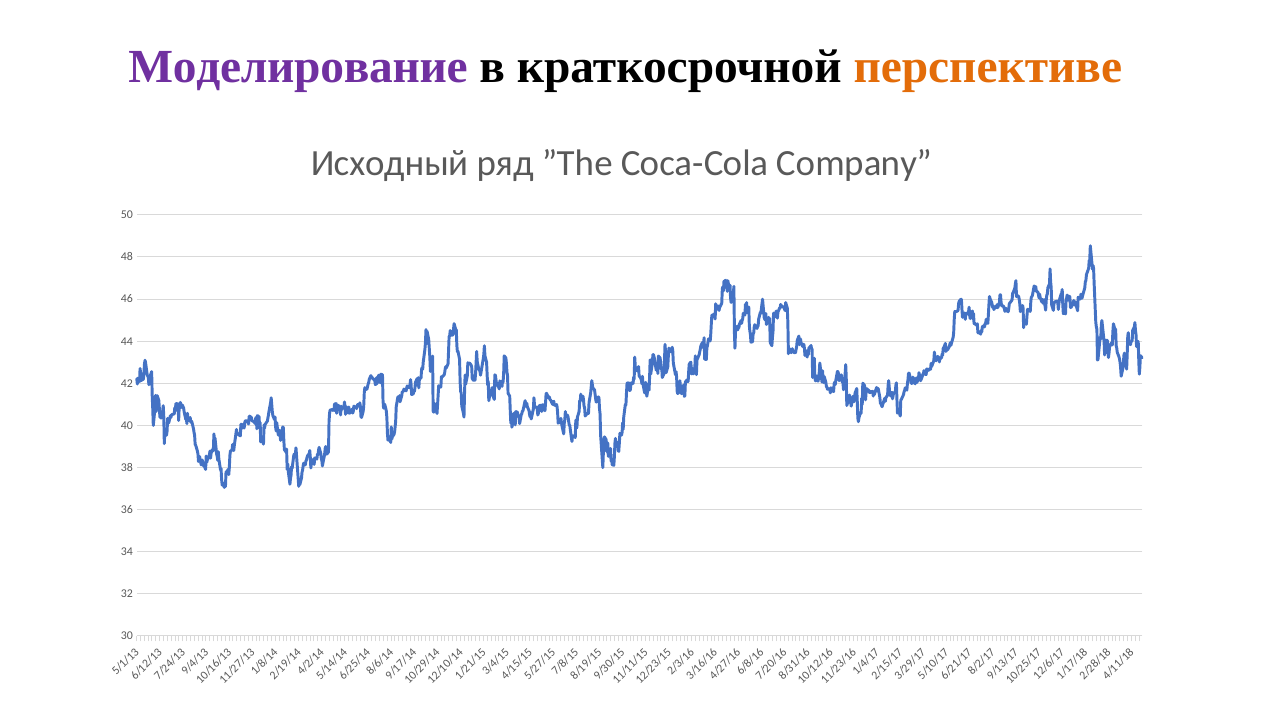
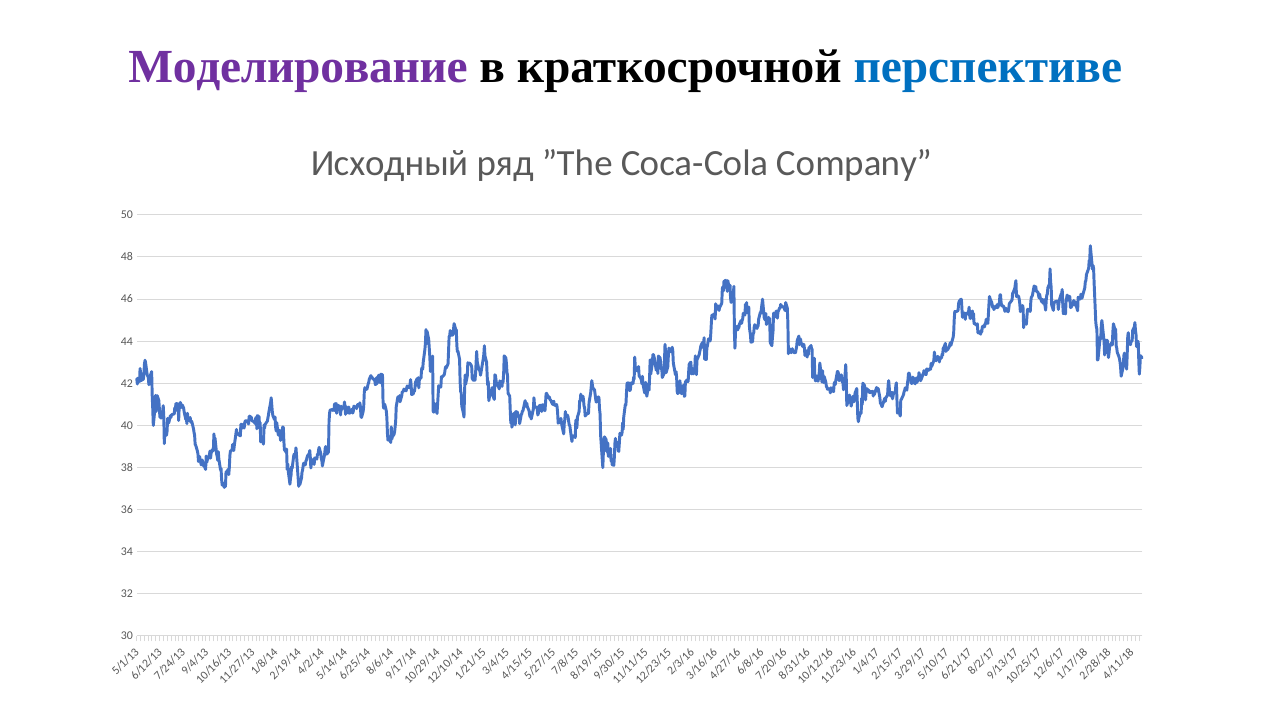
перспективе colour: orange -> blue
